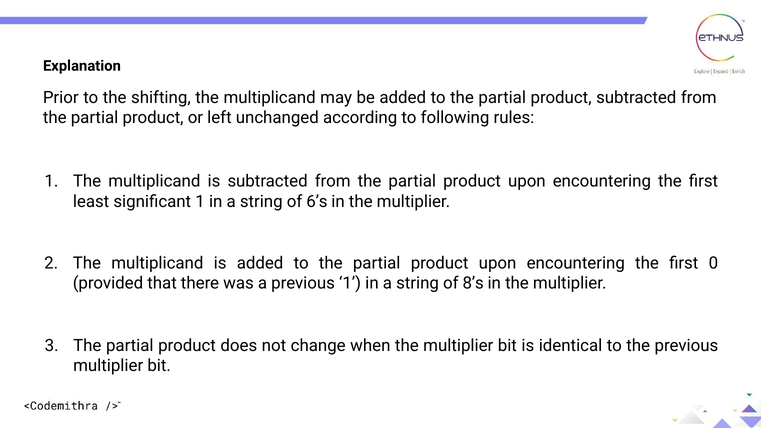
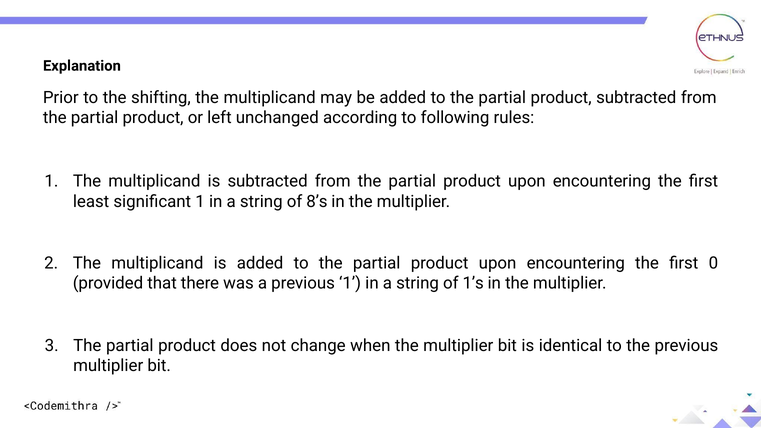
6’s: 6’s -> 8’s
8’s: 8’s -> 1’s
